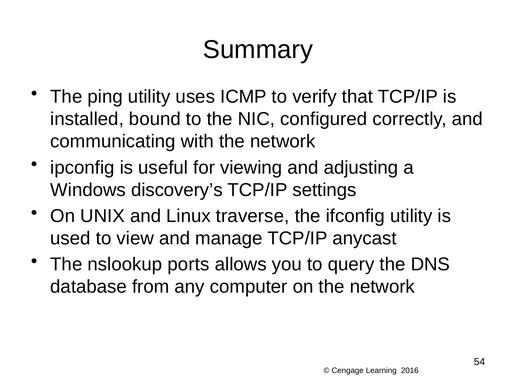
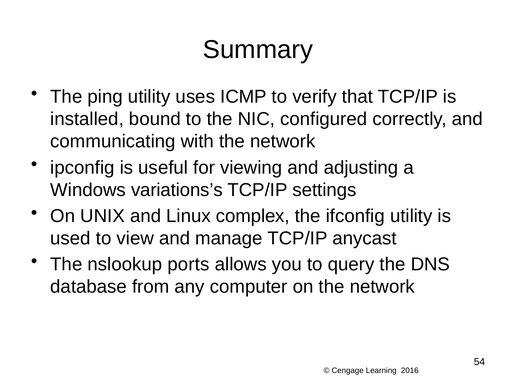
discovery’s: discovery’s -> variations’s
traverse: traverse -> complex
